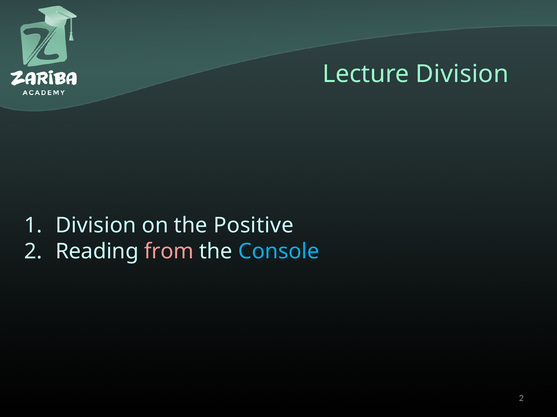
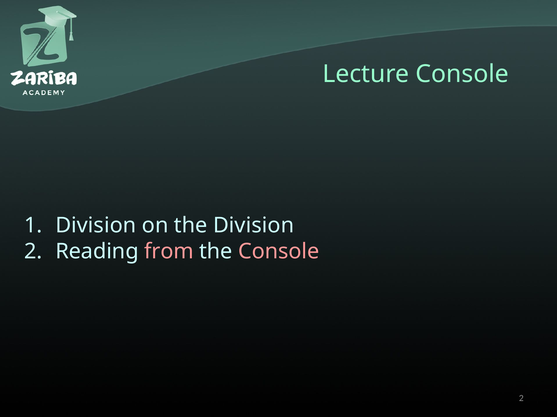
Lecture Division: Division -> Console
the Positive: Positive -> Division
Console at (279, 252) colour: light blue -> pink
